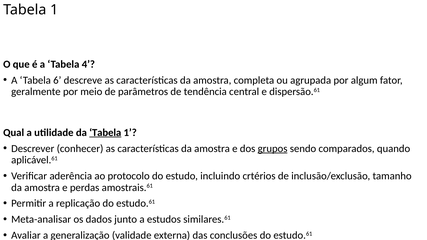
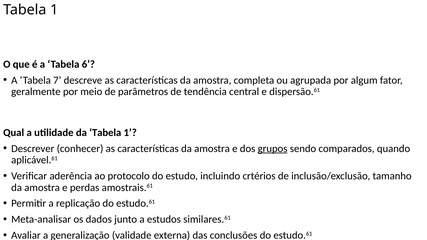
4: 4 -> 6
6: 6 -> 7
Tabela at (105, 133) underline: present -> none
